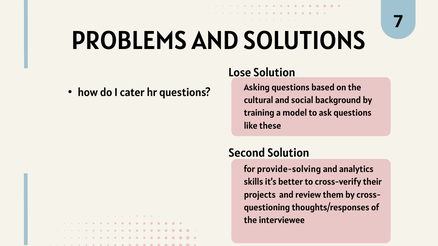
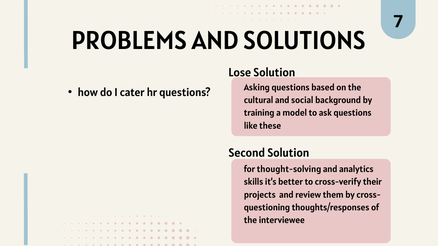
provide-solving: provide-solving -> thought-solving
